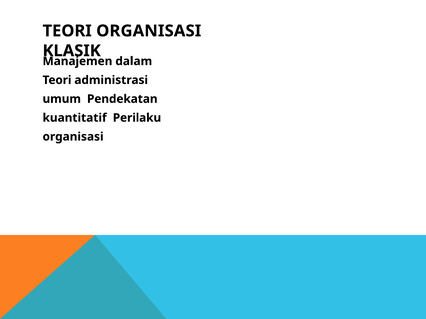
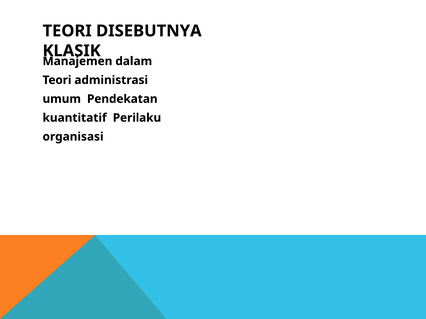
TEORI ORGANISASI: ORGANISASI -> DISEBUTNYA
